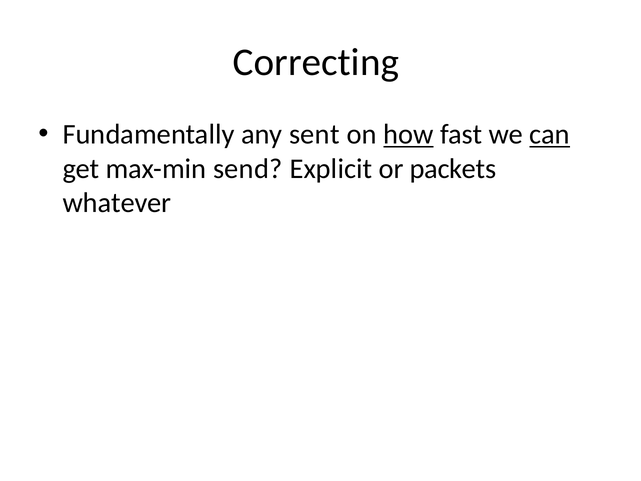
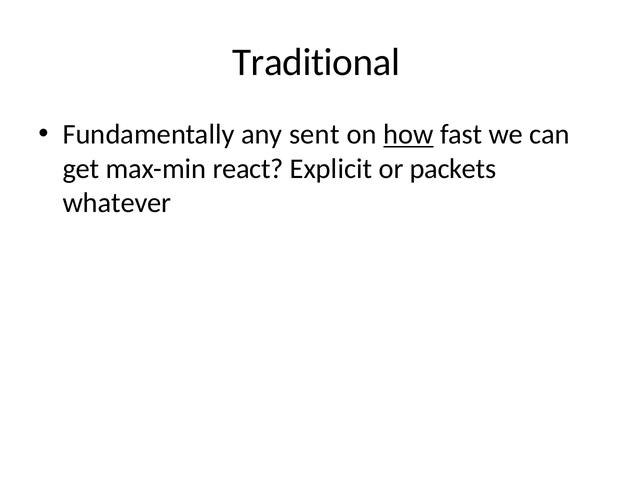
Correcting: Correcting -> Traditional
can underline: present -> none
send: send -> react
